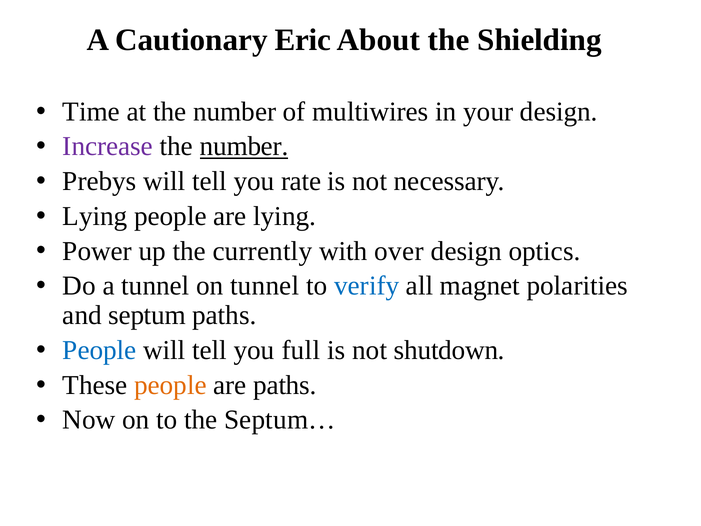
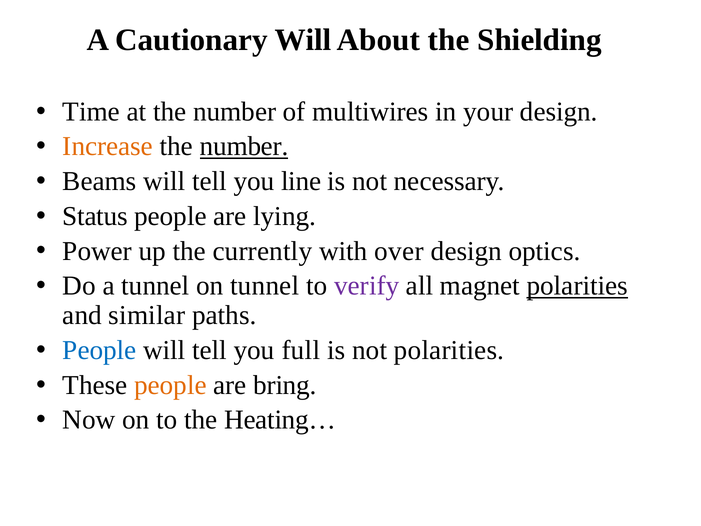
Cautionary Eric: Eric -> Will
Increase colour: purple -> orange
Prebys: Prebys -> Beams
rate: rate -> line
Lying at (95, 216): Lying -> Status
verify colour: blue -> purple
polarities at (577, 286) underline: none -> present
septum: septum -> similar
not shutdown: shutdown -> polarities
are paths: paths -> bring
Septum…: Septum… -> Heating…
